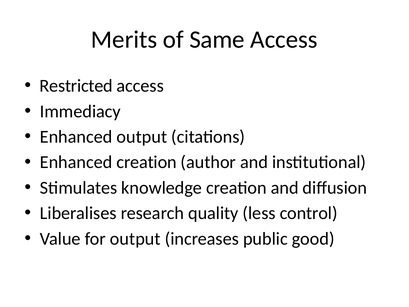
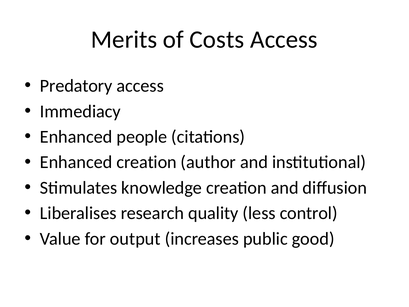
Same: Same -> Costs
Restricted: Restricted -> Predatory
Enhanced output: output -> people
